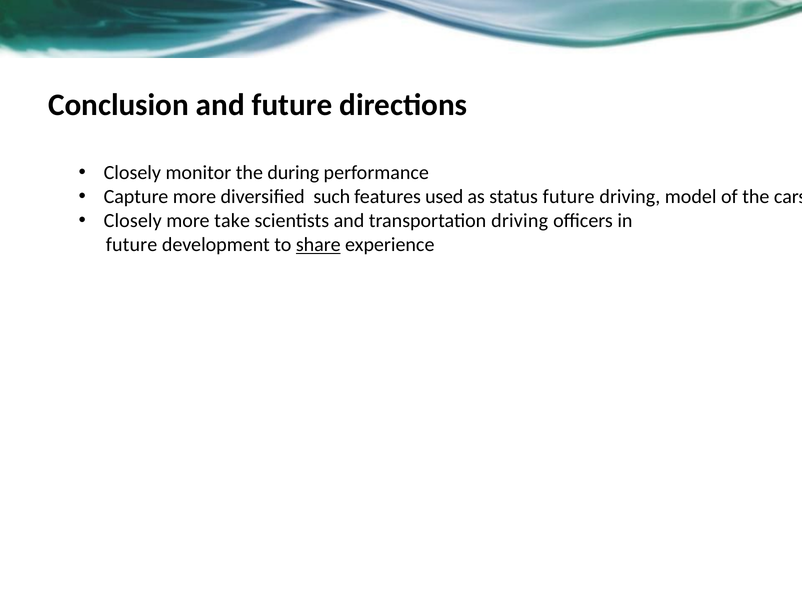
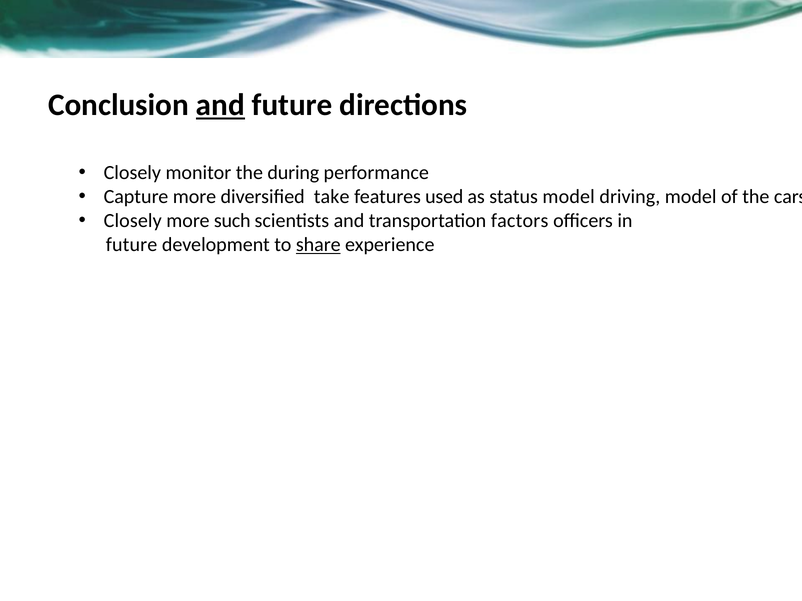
and at (220, 105) underline: none -> present
such: such -> take
status future: future -> model
take: take -> such
transportation driving: driving -> factors
